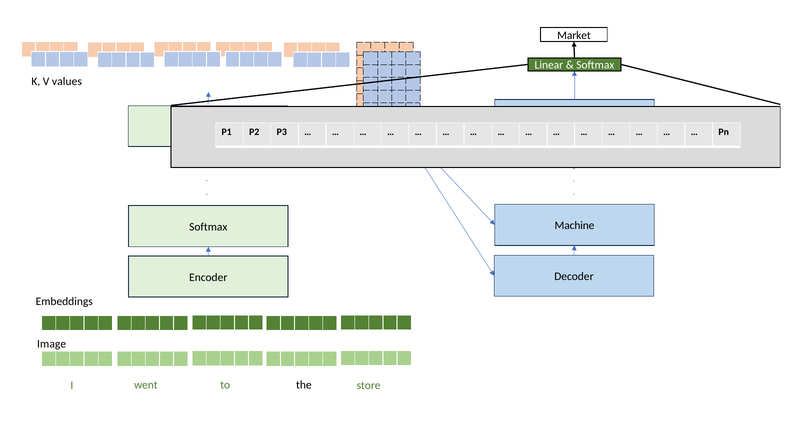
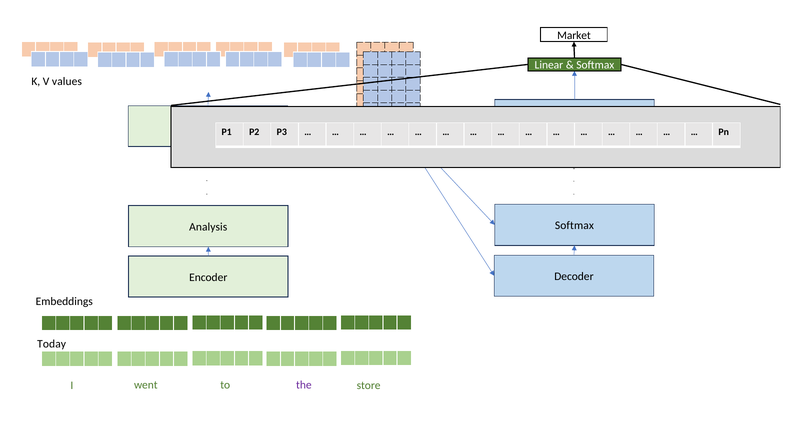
Machine at (575, 225): Machine -> Softmax
Softmax at (208, 227): Softmax -> Analysis
Image: Image -> Today
the colour: black -> purple
